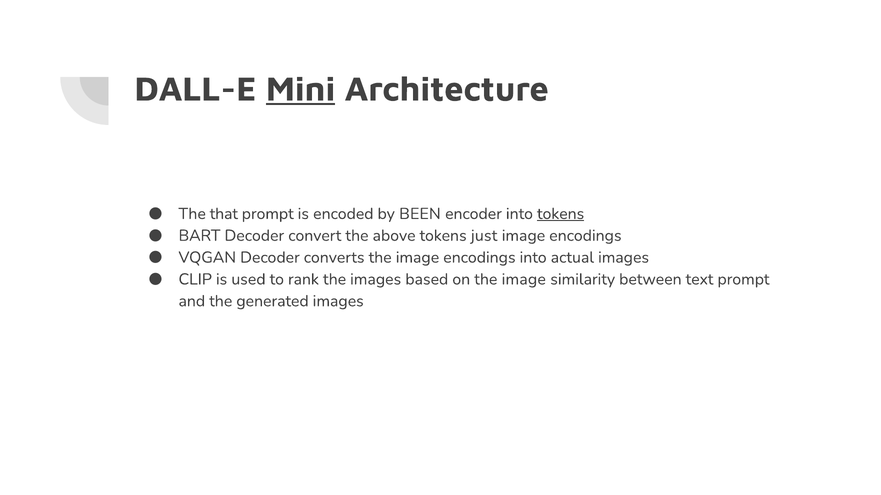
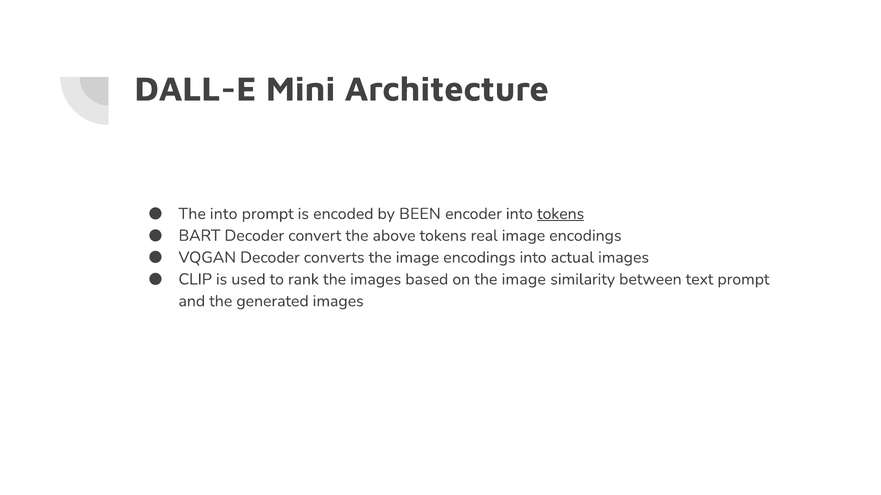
Mini underline: present -> none
The that: that -> into
just: just -> real
